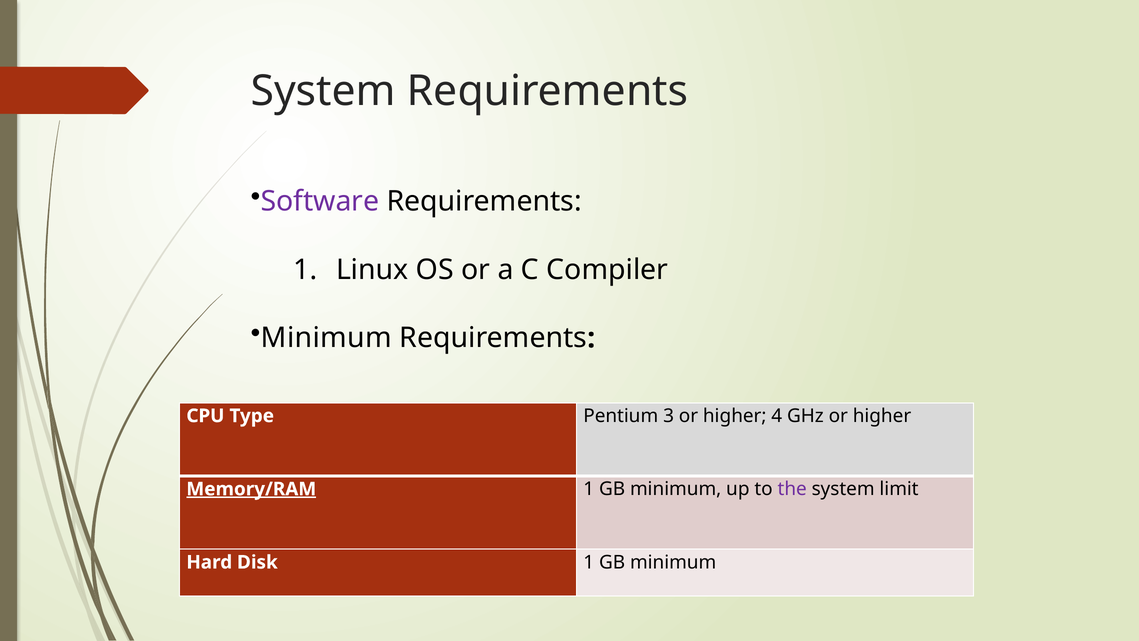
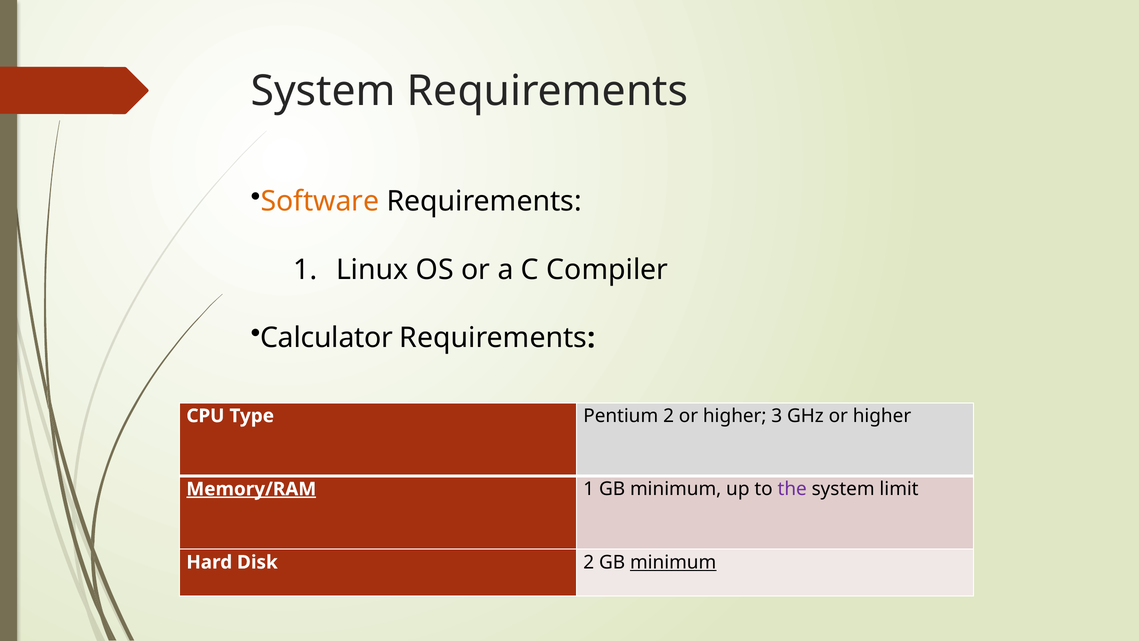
Software colour: purple -> orange
Minimum at (326, 338): Minimum -> Calculator
Pentium 3: 3 -> 2
4: 4 -> 3
Disk 1: 1 -> 2
minimum at (673, 562) underline: none -> present
